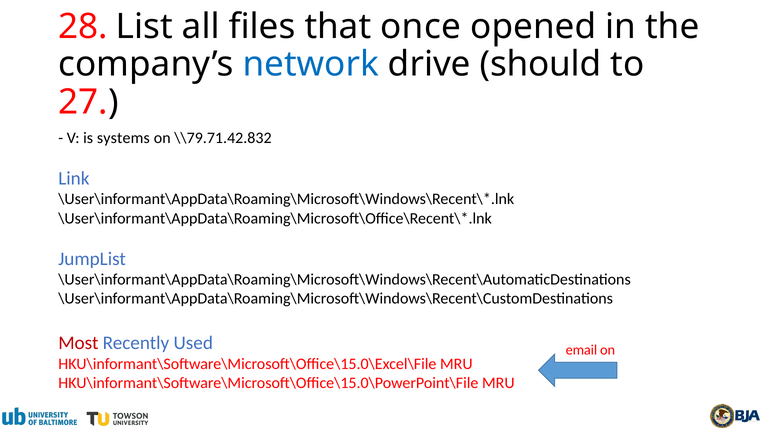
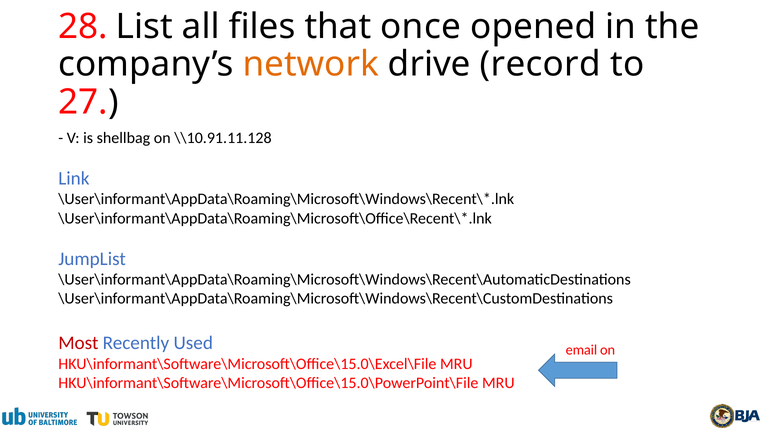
network colour: blue -> orange
should: should -> record
systems: systems -> shellbag
\\79.71.42.832: \\79.71.42.832 -> \\10.91.11.128
